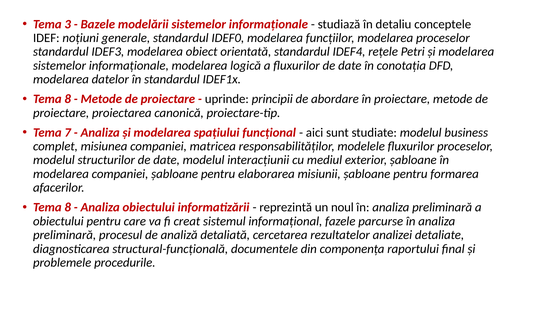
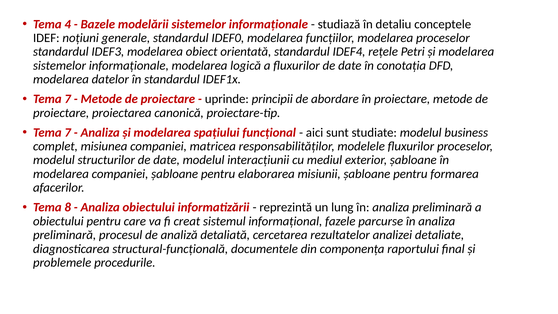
3: 3 -> 4
8 at (68, 99): 8 -> 7
noul: noul -> lung
